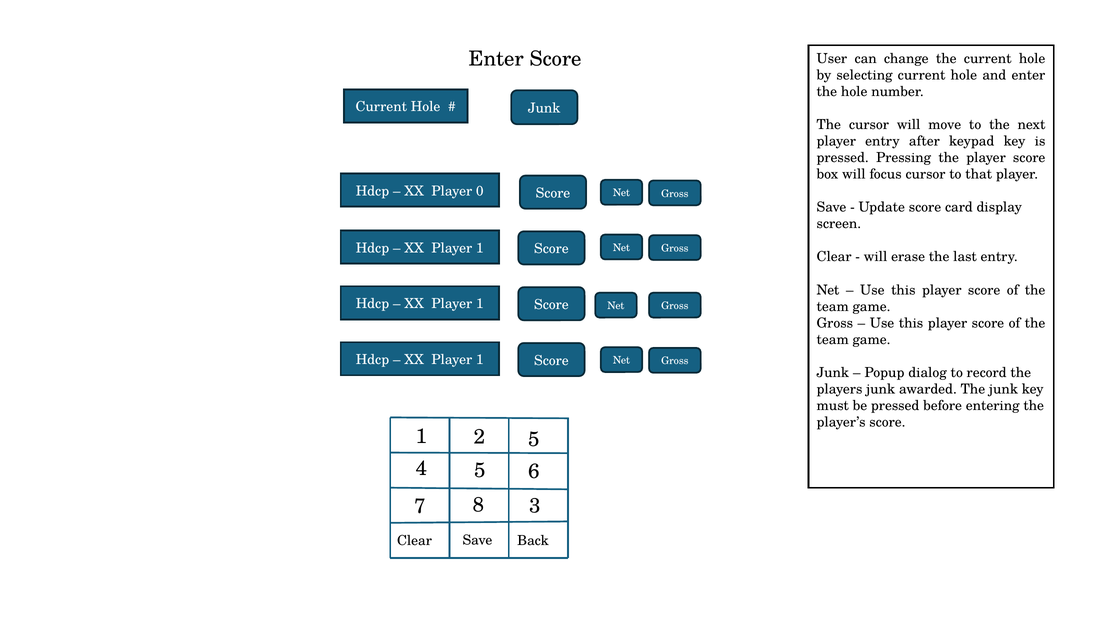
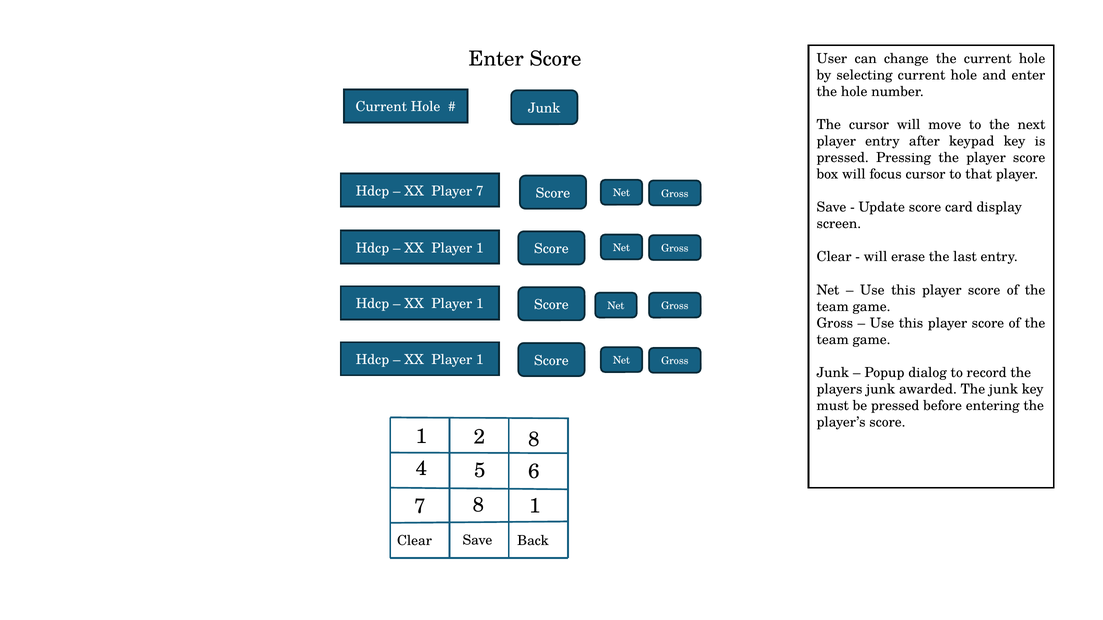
Player 0: 0 -> 7
2 5: 5 -> 8
8 3: 3 -> 1
